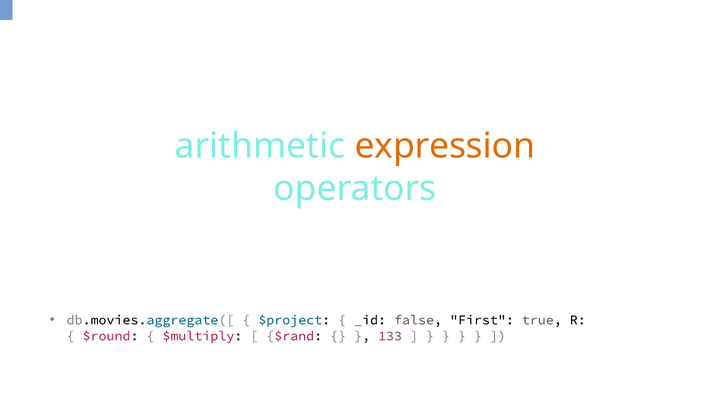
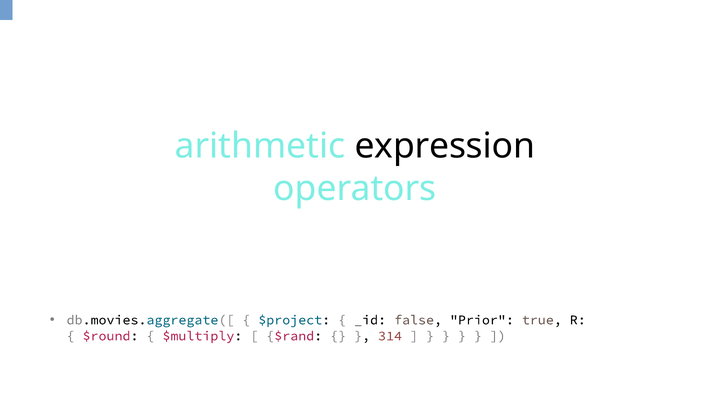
expression colour: orange -> black
First: First -> Prior
133: 133 -> 314
